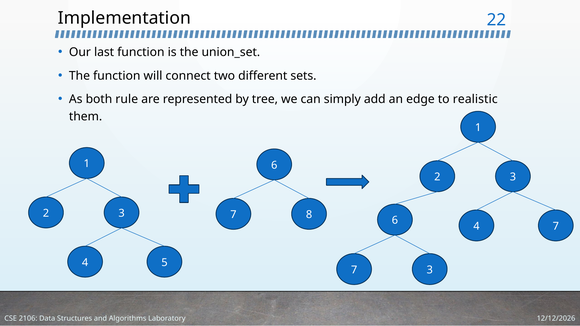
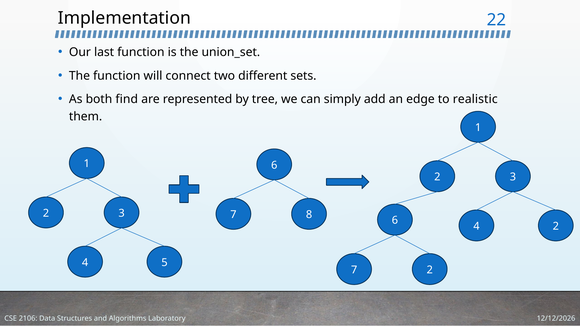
rule: rule -> find
4 7: 7 -> 2
7 3: 3 -> 2
